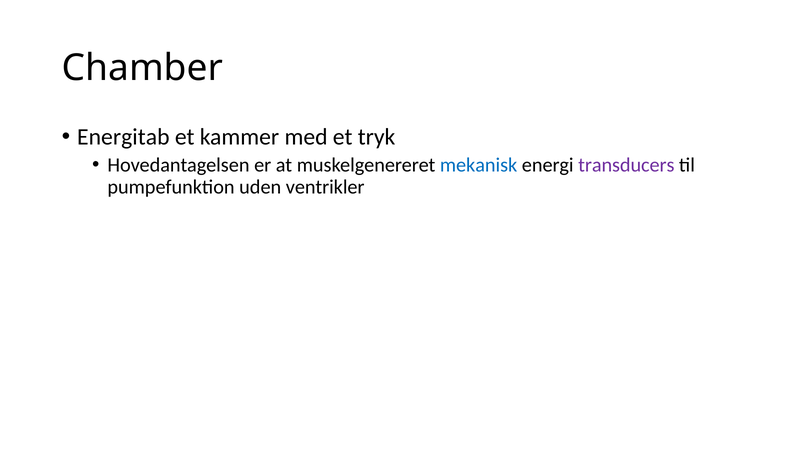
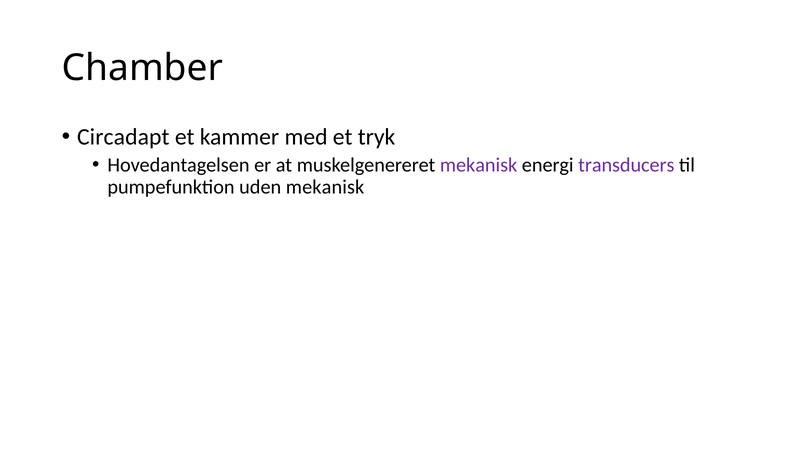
Energitab: Energitab -> Circadapt
mekanisk at (479, 165) colour: blue -> purple
uden ventrikler: ventrikler -> mekanisk
